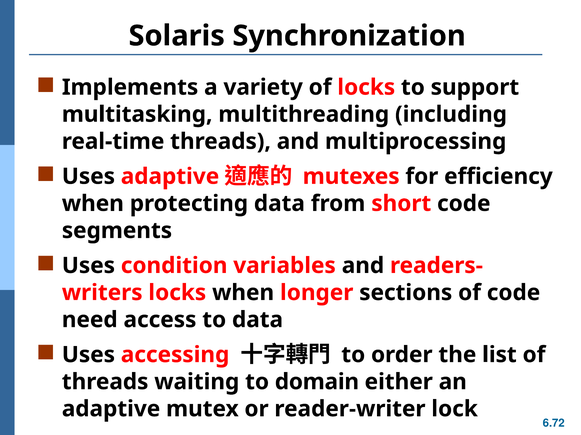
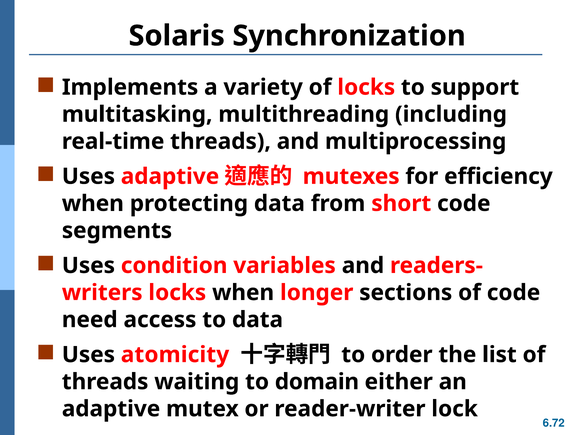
accessing: accessing -> atomicity
